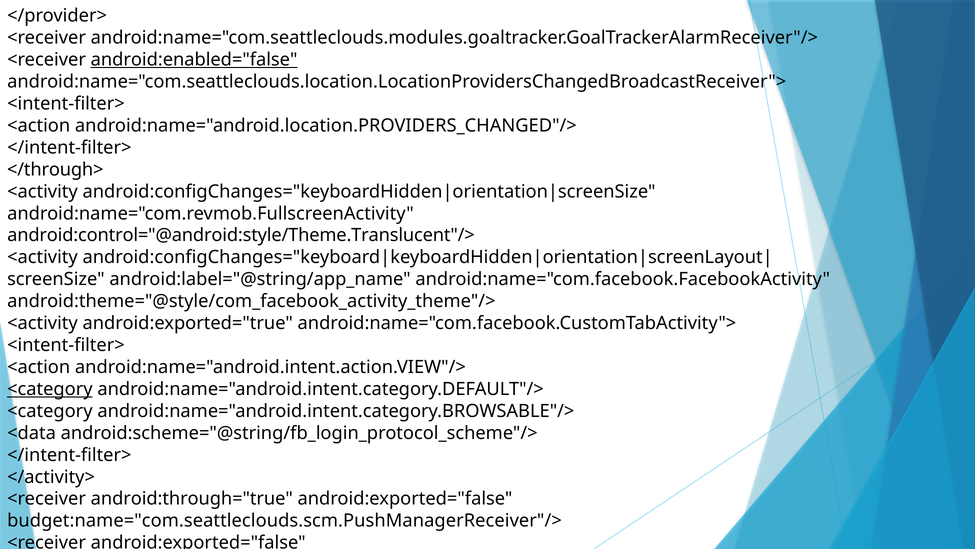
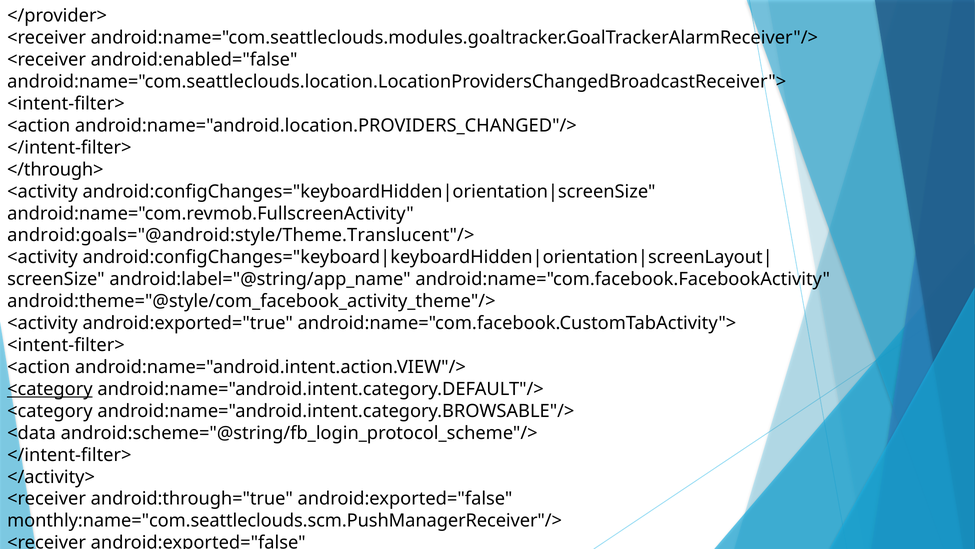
android:enabled="false underline: present -> none
android:control="@android:style/Theme.Translucent"/>: android:control="@android:style/Theme.Translucent"/> -> android:goals="@android:style/Theme.Translucent"/>
budget:name="com.seattleclouds.scm.PushManagerReceiver"/>: budget:name="com.seattleclouds.scm.PushManagerReceiver"/> -> monthly:name="com.seattleclouds.scm.PushManagerReceiver"/>
